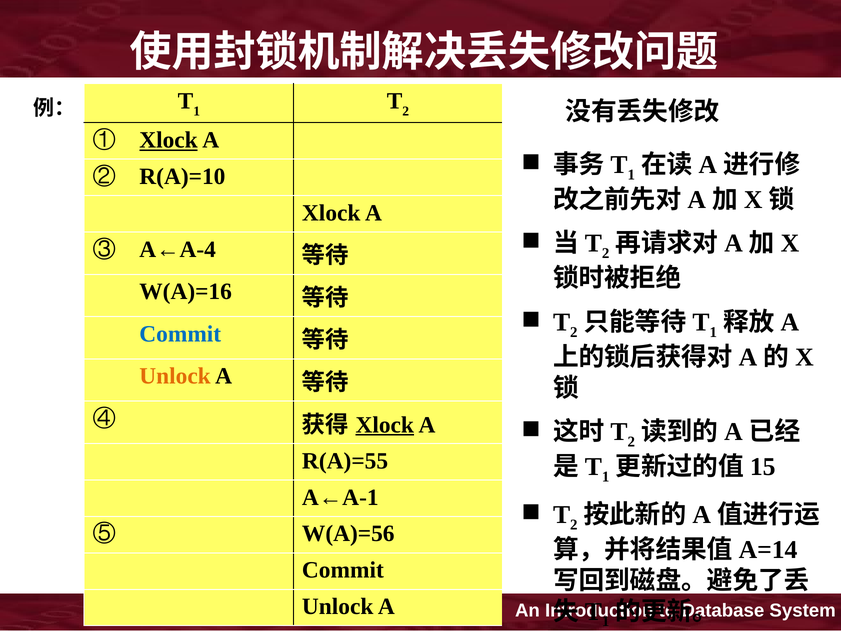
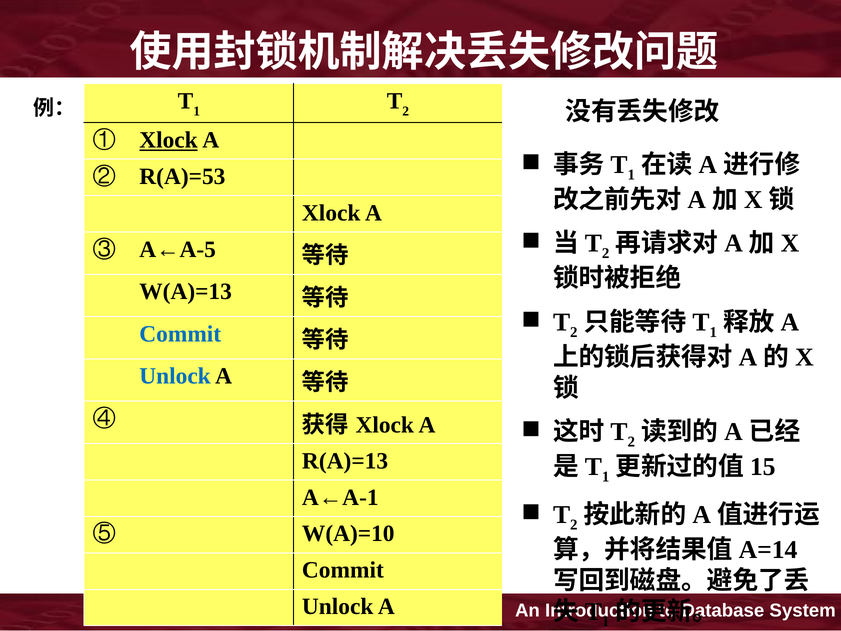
R(A)=10: R(A)=10 -> R(A)=53
A←A-4: A←A-4 -> A←A-5
W(A)=16: W(A)=16 -> W(A)=13
Unlock at (175, 376) colour: orange -> blue
Xlock at (385, 425) underline: present -> none
R(A)=55: R(A)=55 -> R(A)=13
W(A)=56: W(A)=56 -> W(A)=10
